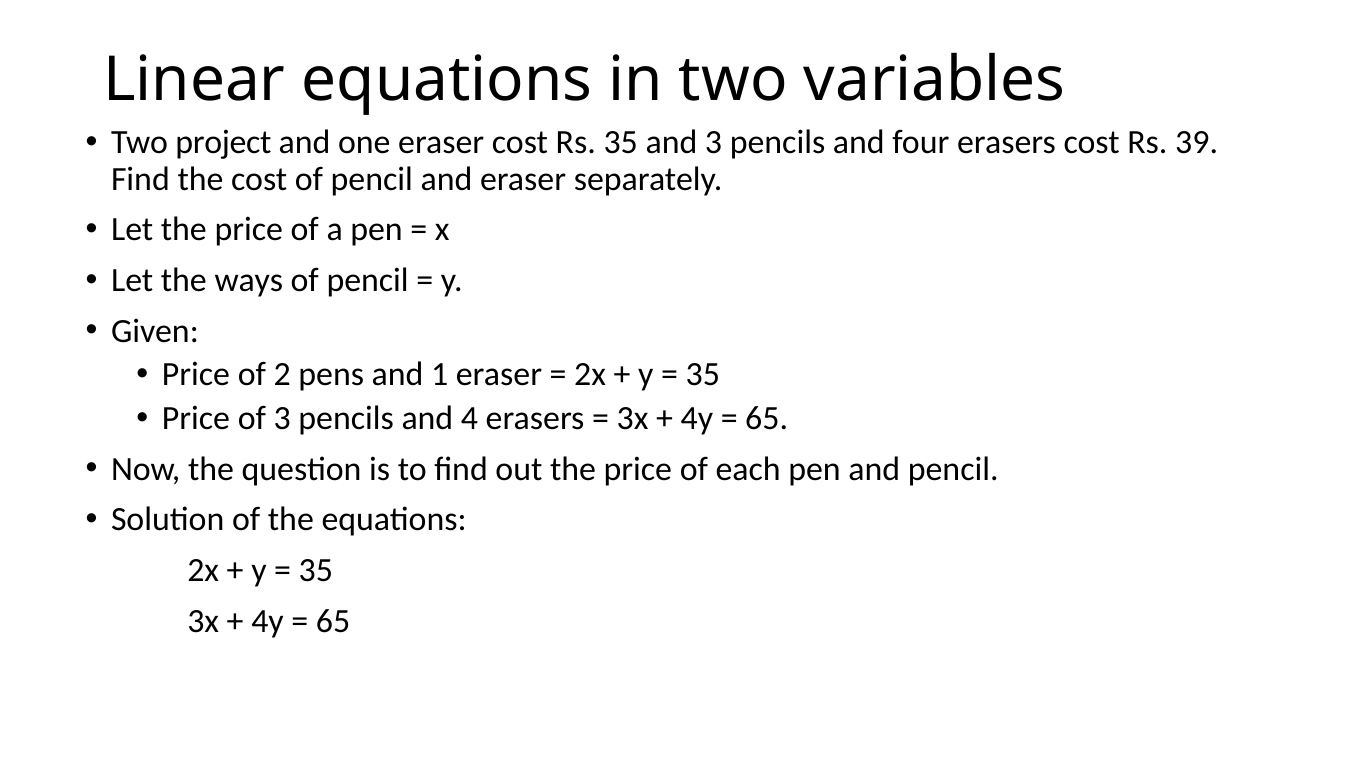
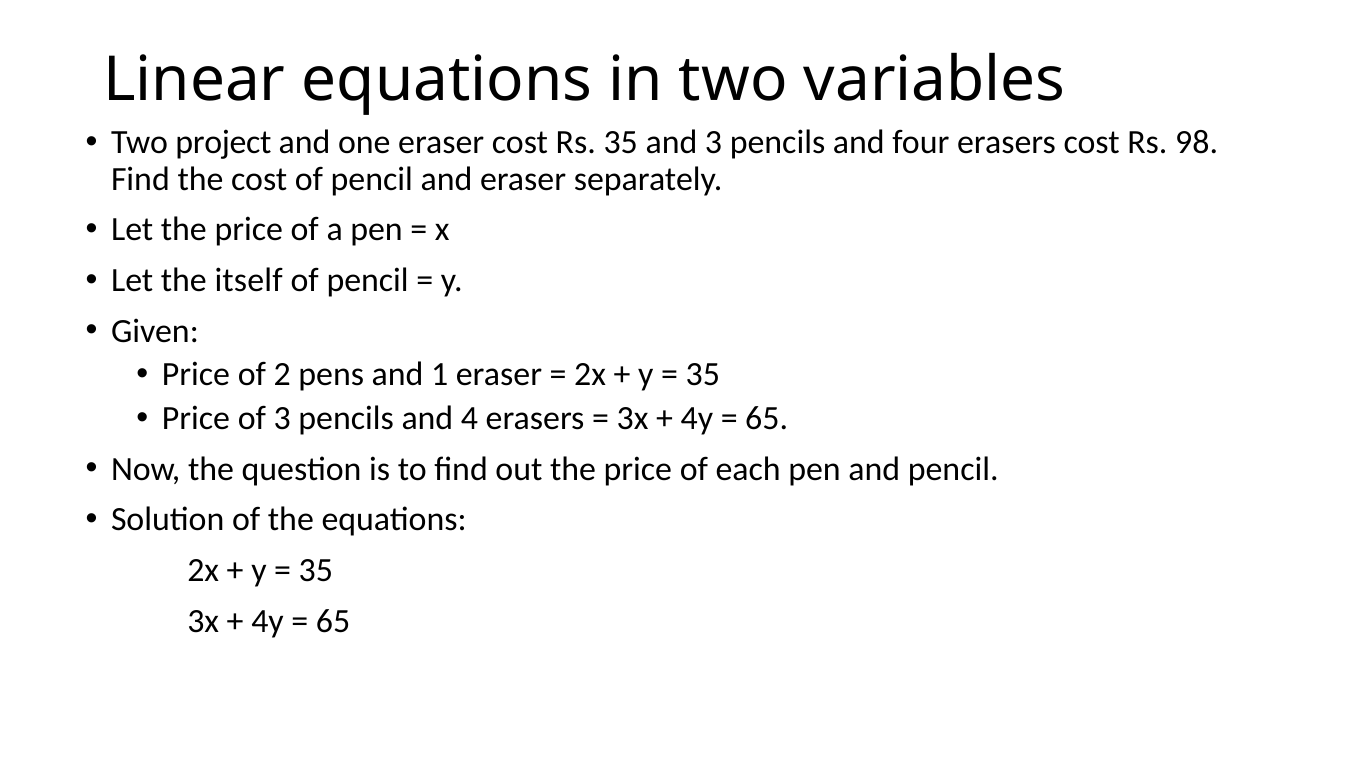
39: 39 -> 98
ways: ways -> itself
